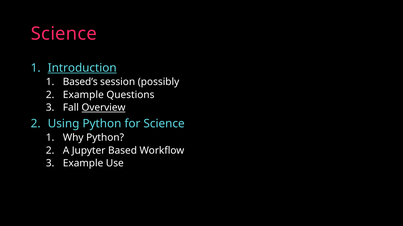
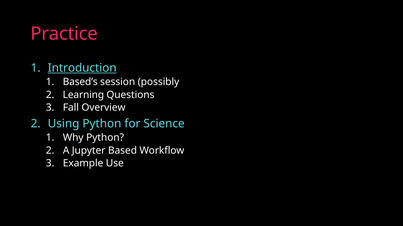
Science at (64, 34): Science -> Practice
Example at (83, 95): Example -> Learning
Overview underline: present -> none
